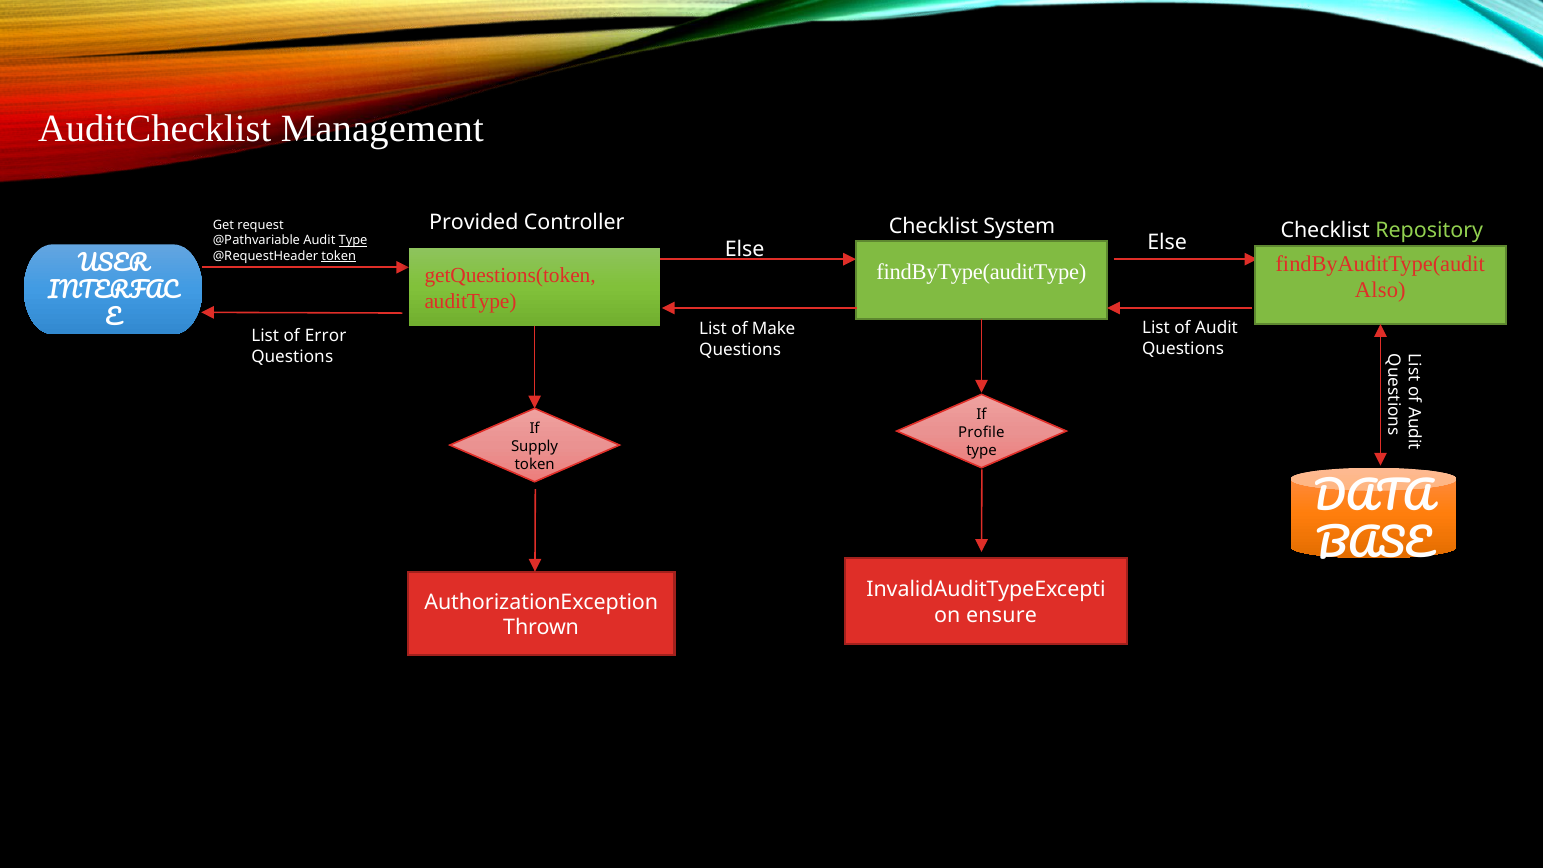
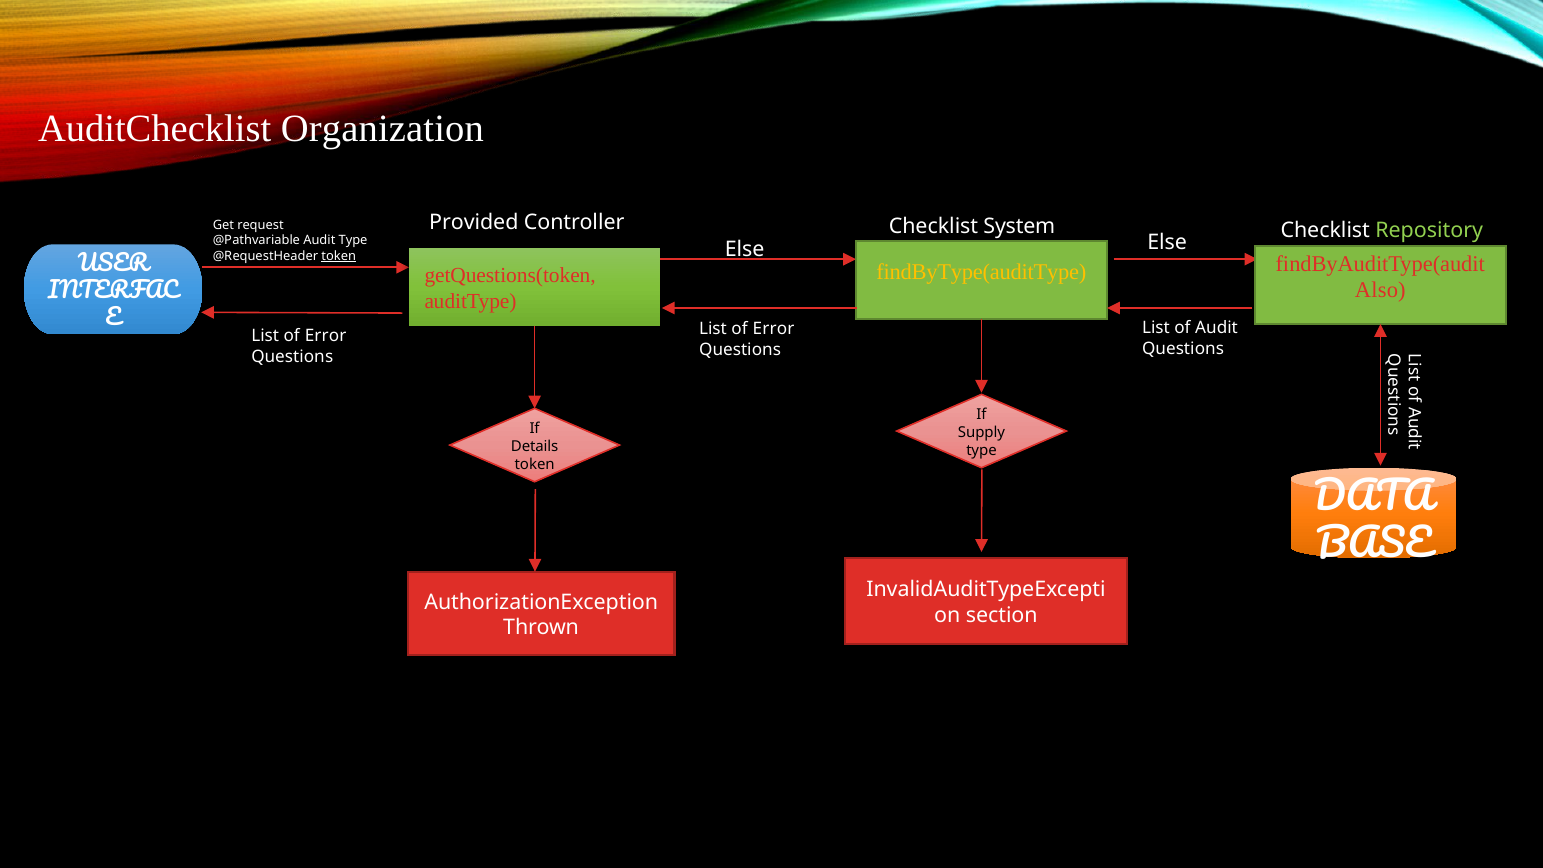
Management: Management -> Organization
Type at (353, 241) underline: present -> none
findByType(auditType colour: white -> yellow
Make at (774, 329): Make -> Error
Profile: Profile -> Supply
Supply: Supply -> Details
ensure: ensure -> section
